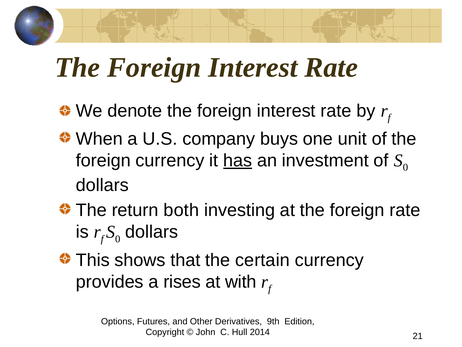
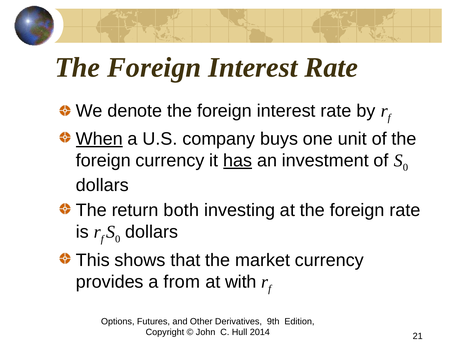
When underline: none -> present
certain: certain -> market
rises: rises -> from
